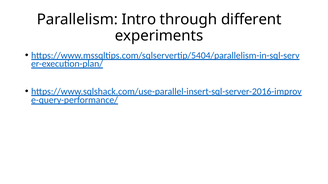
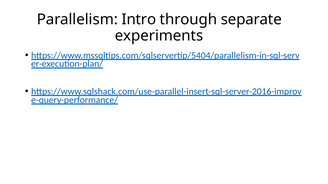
different: different -> separate
